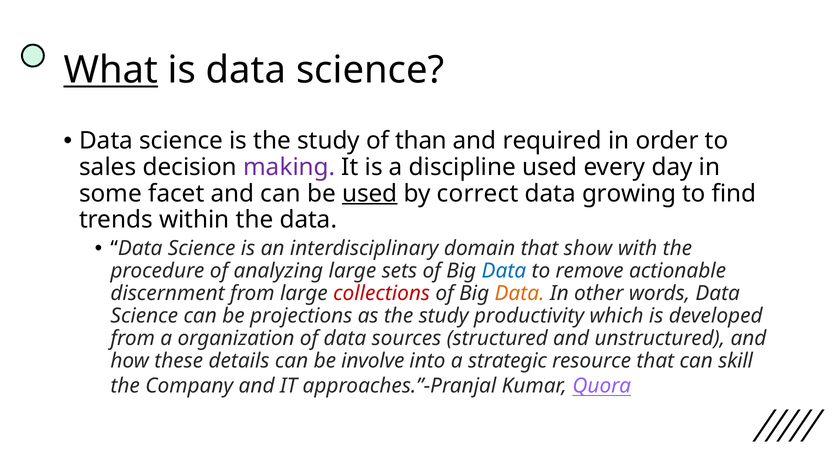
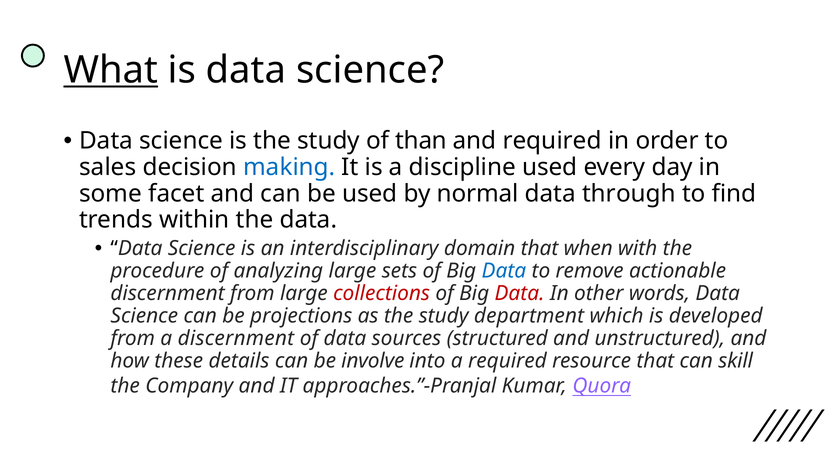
making colour: purple -> blue
used at (370, 194) underline: present -> none
correct: correct -> normal
growing: growing -> through
show: show -> when
Data at (520, 294) colour: orange -> red
productivity: productivity -> department
a organization: organization -> discernment
a strategic: strategic -> required
